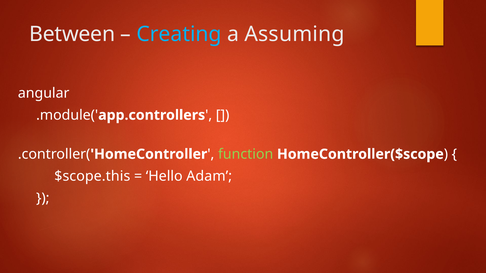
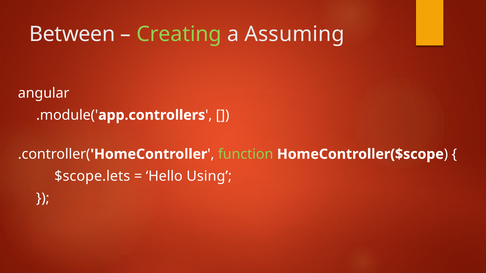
Creating colour: light blue -> light green
$scope.this: $scope.this -> $scope.lets
Adam: Adam -> Using
